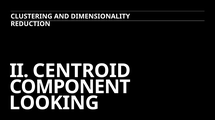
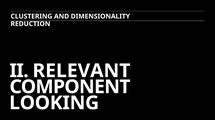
CENTROID: CENTROID -> RELEVANT
